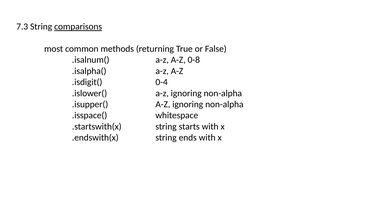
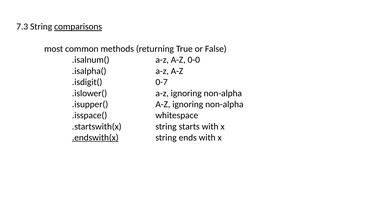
0-8: 0-8 -> 0-0
0-4: 0-4 -> 0-7
.endswith(x underline: none -> present
